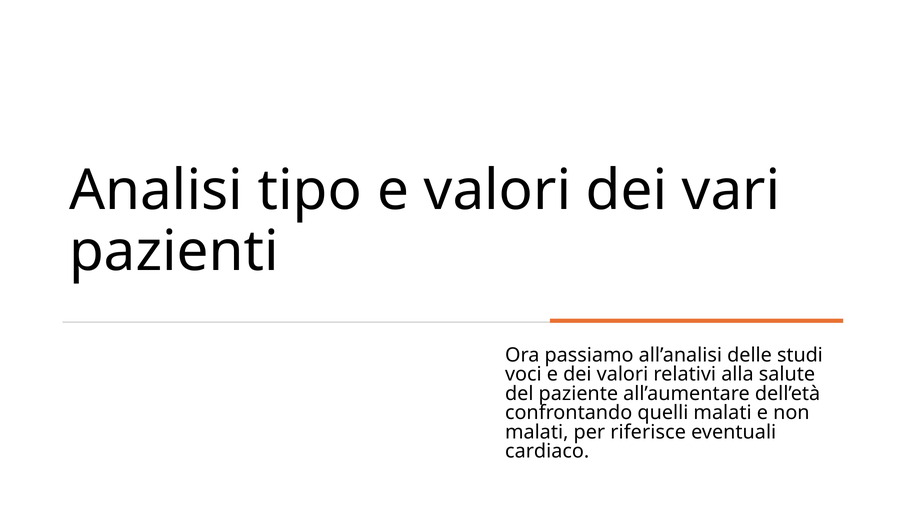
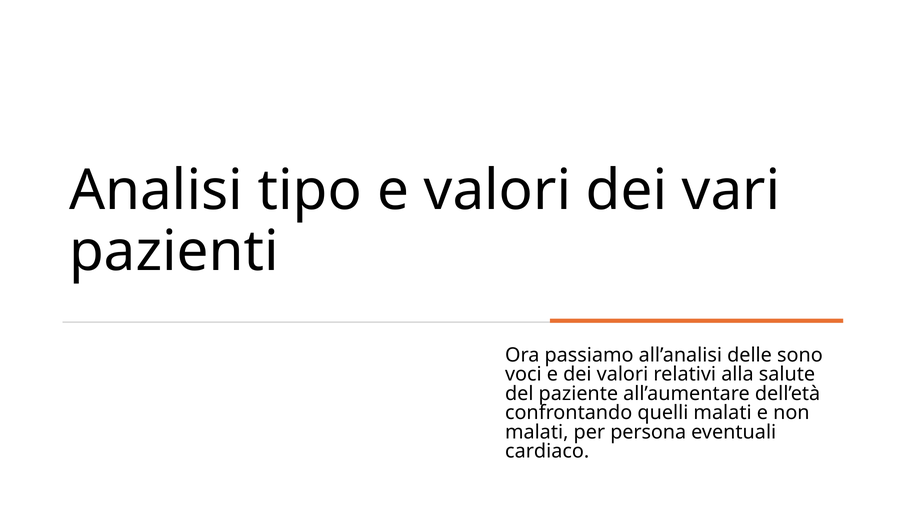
studi: studi -> sono
riferisce: riferisce -> persona
